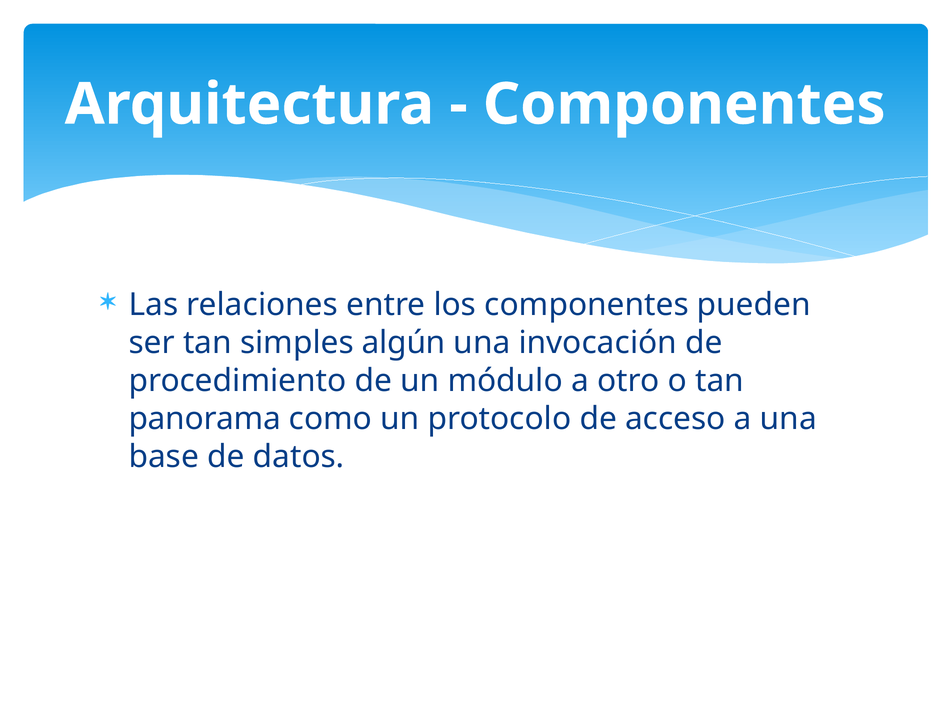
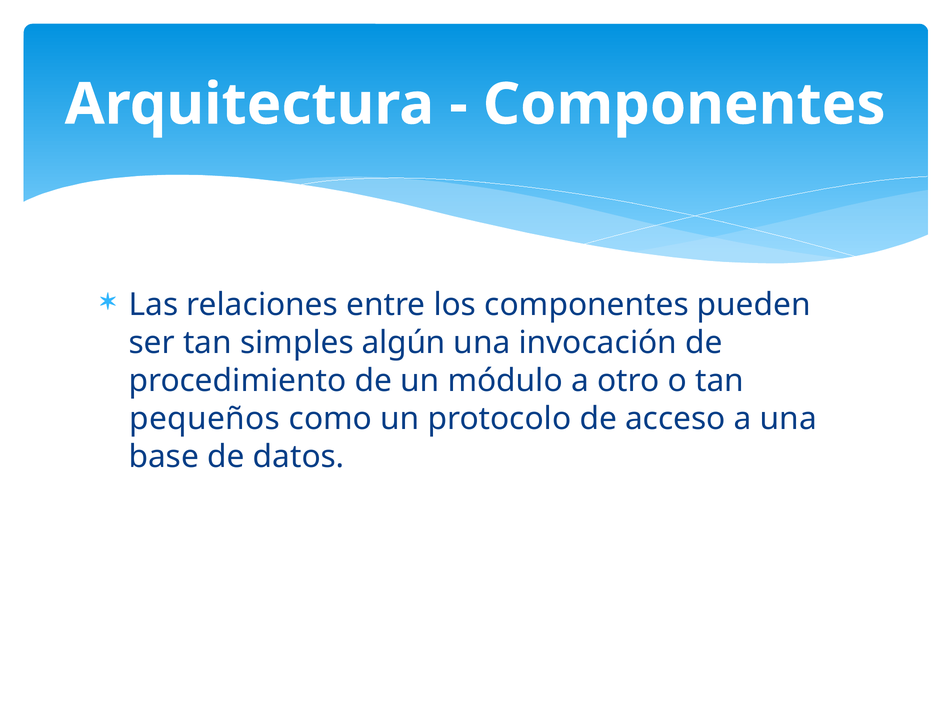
panorama: panorama -> pequeños
